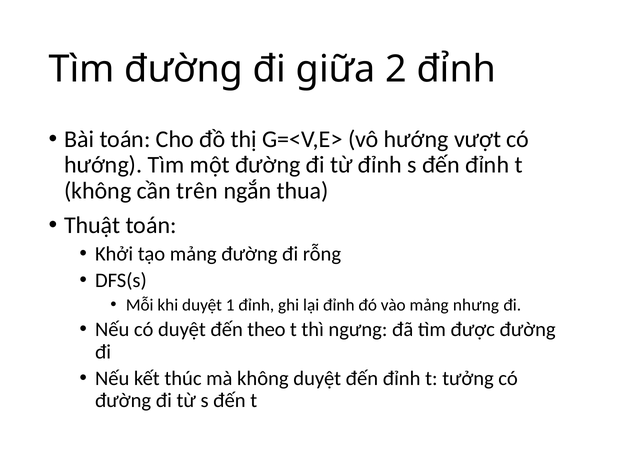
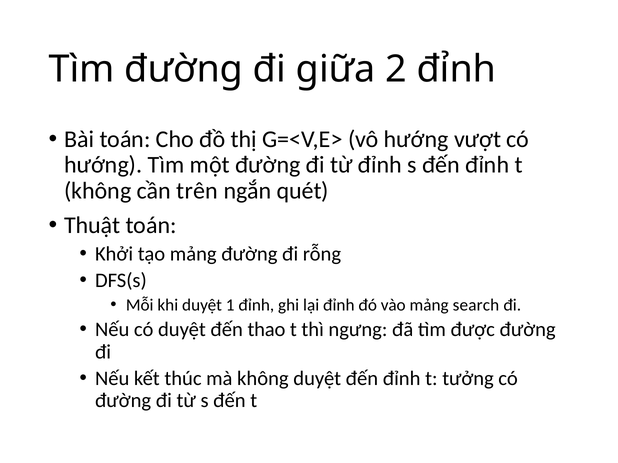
thua: thua -> quét
nhưng: nhưng -> search
theo: theo -> thao
